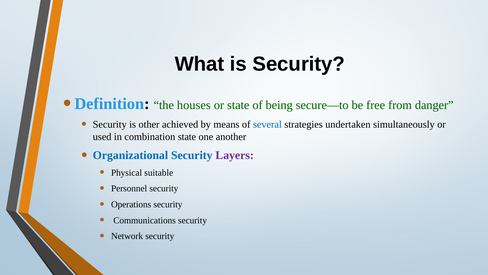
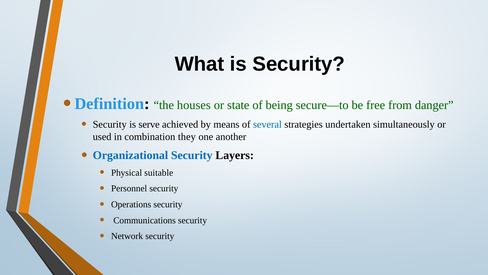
other: other -> serve
combination state: state -> they
Layers colour: purple -> black
